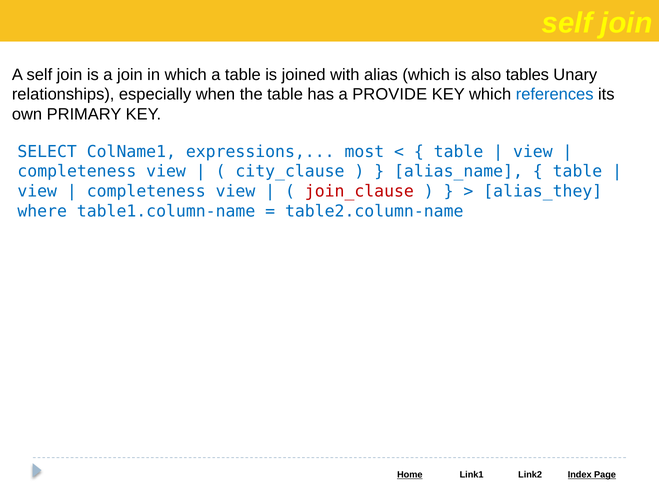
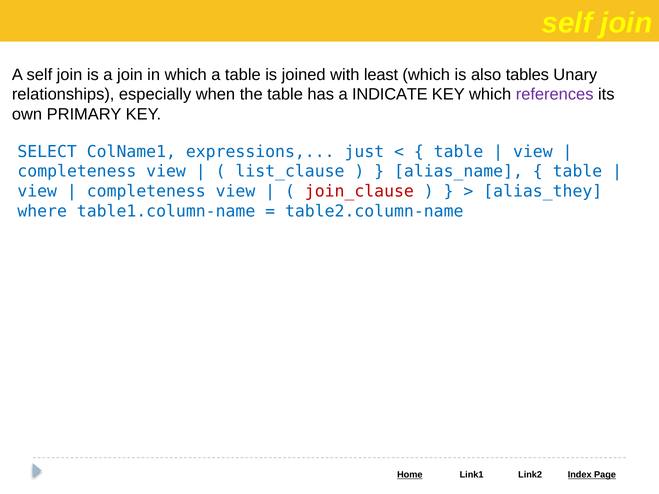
alias: alias -> least
PROVIDE: PROVIDE -> INDICATE
references colour: blue -> purple
most: most -> just
city_clause: city_clause -> list_clause
